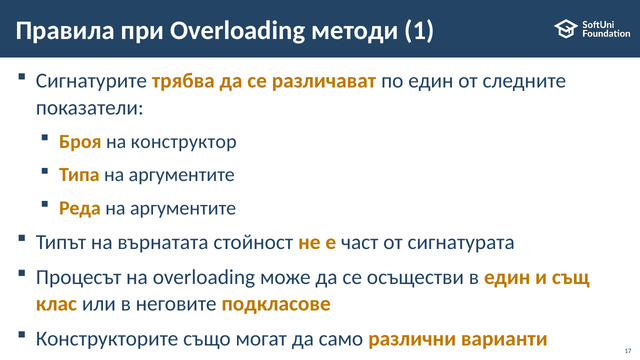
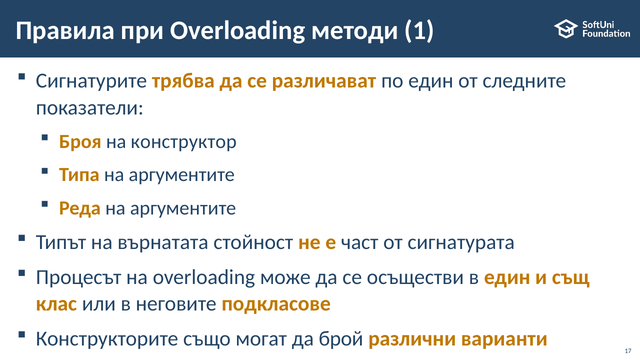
само: само -> брой
